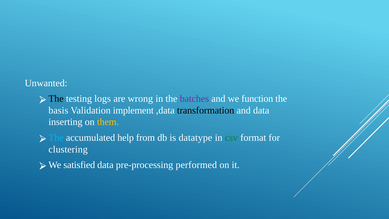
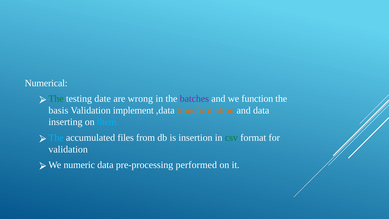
Unwanted: Unwanted -> Numerical
The at (56, 99) colour: black -> green
logs: logs -> date
transformation colour: black -> orange
them colour: yellow -> light blue
help: help -> files
datatype: datatype -> insertion
clustering at (68, 149): clustering -> validation
satisfied: satisfied -> numeric
